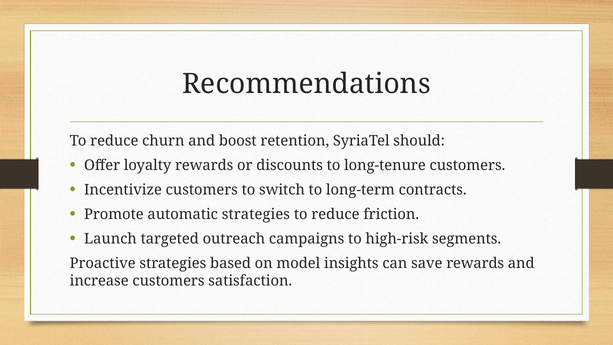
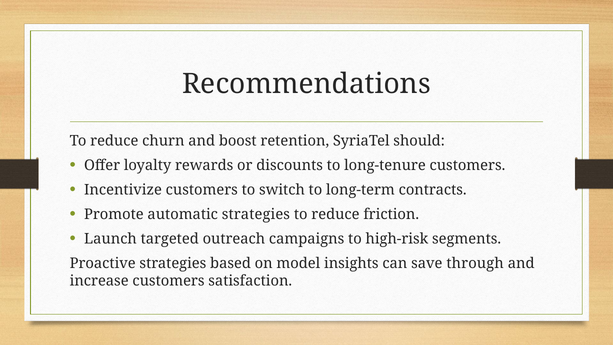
save rewards: rewards -> through
